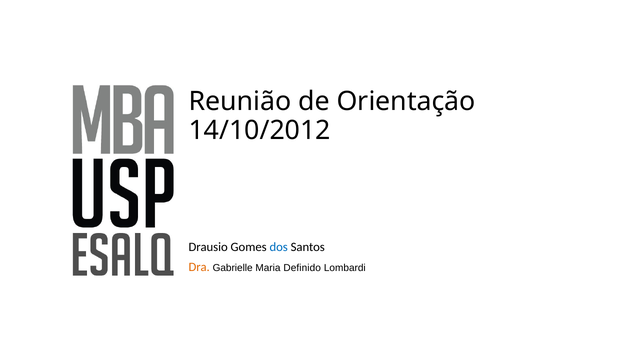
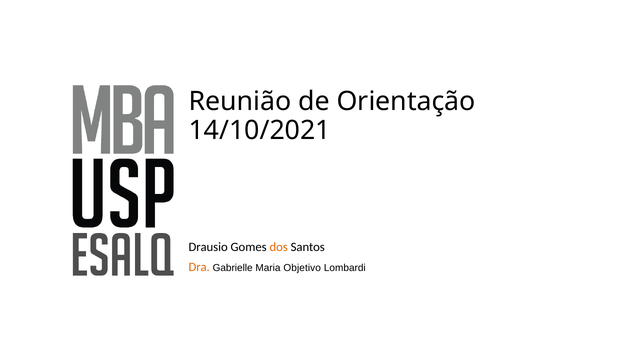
14/10/2012: 14/10/2012 -> 14/10/2021
dos colour: blue -> orange
Definido: Definido -> Objetivo
